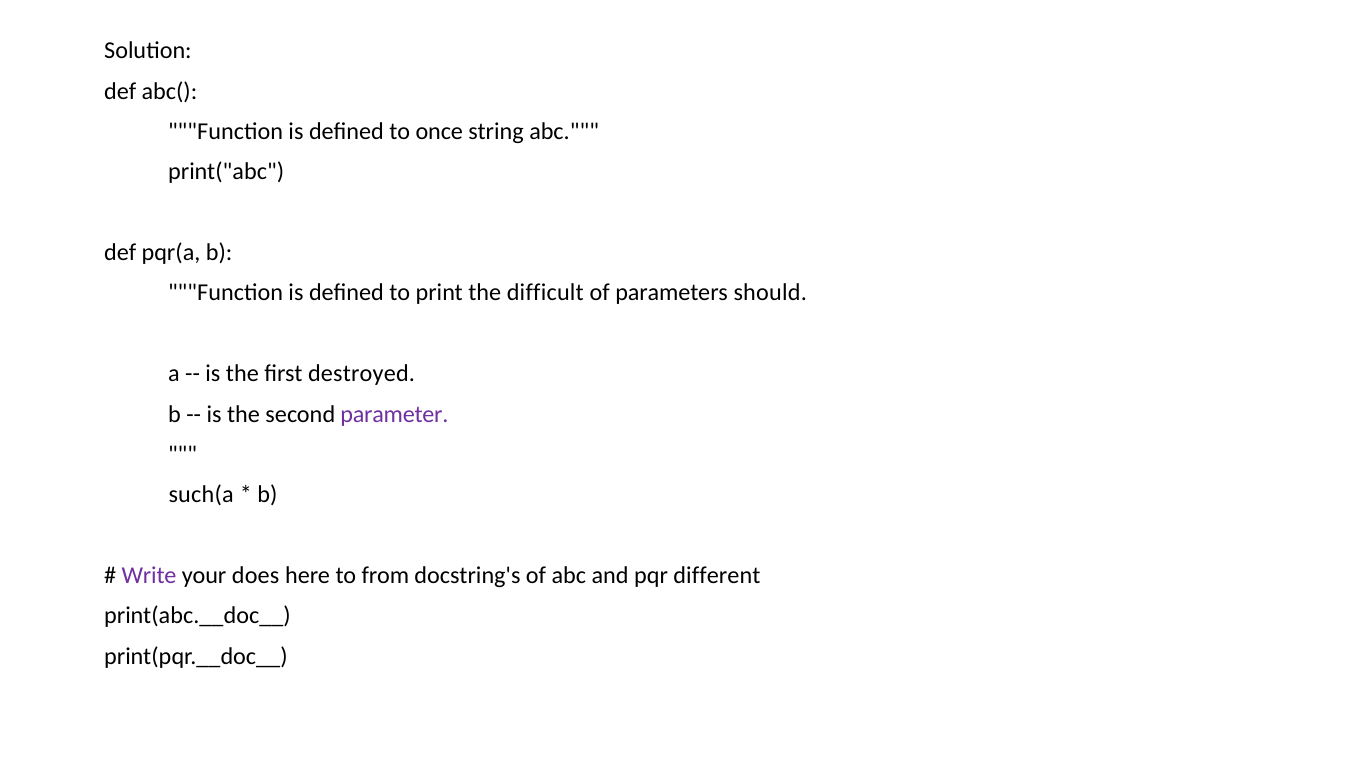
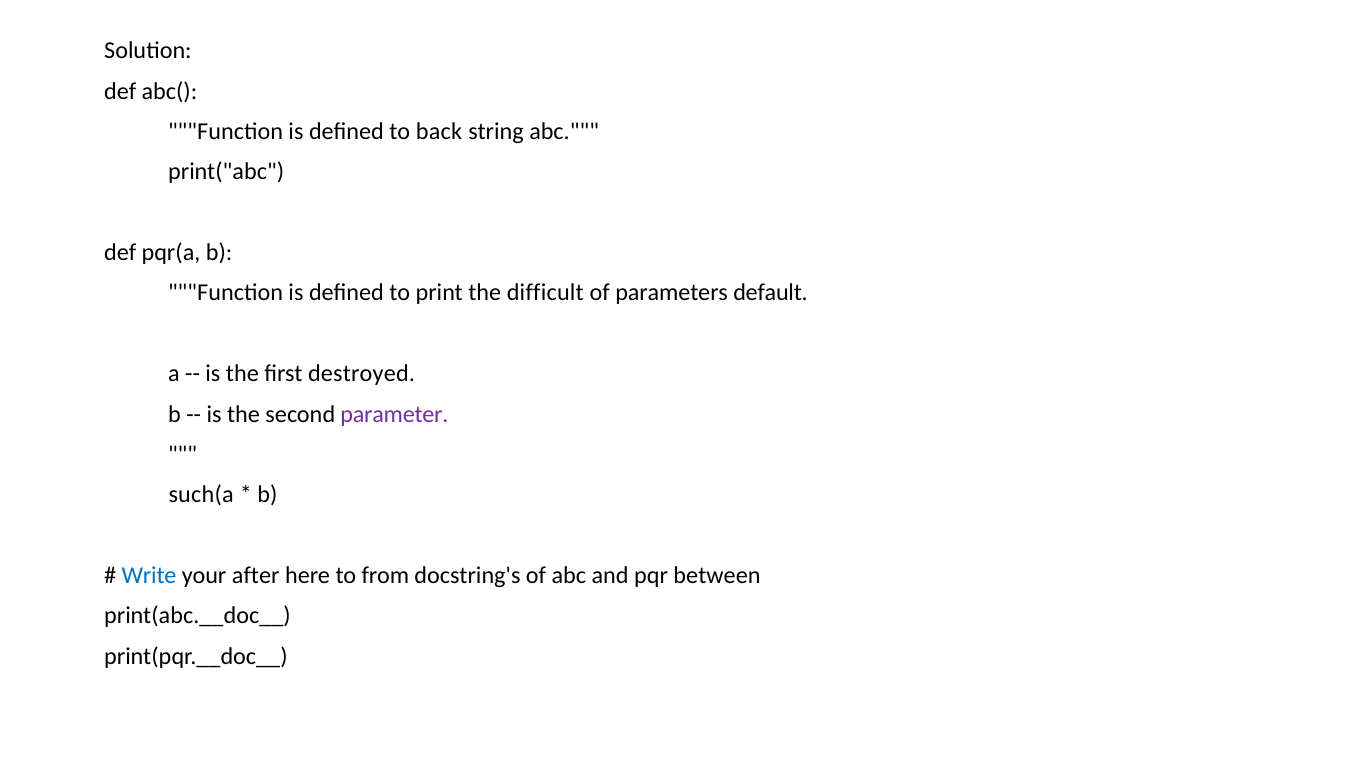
once: once -> back
should: should -> default
Write colour: purple -> blue
does: does -> after
different: different -> between
